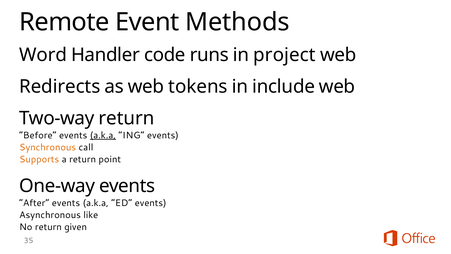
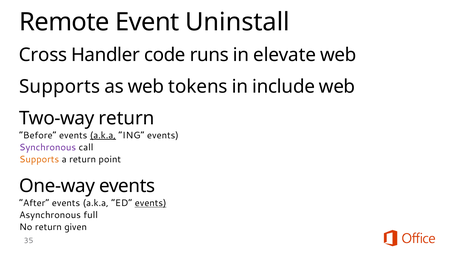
Methods: Methods -> Uninstall
Word: Word -> Cross
project: project -> elevate
Redirects at (60, 86): Redirects -> Supports
Synchronous colour: orange -> purple
events at (151, 203) underline: none -> present
like: like -> full
